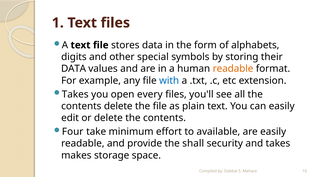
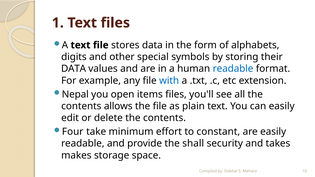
readable at (233, 69) colour: orange -> blue
Takes at (75, 94): Takes -> Nepal
every: every -> items
contents delete: delete -> allows
available: available -> constant
